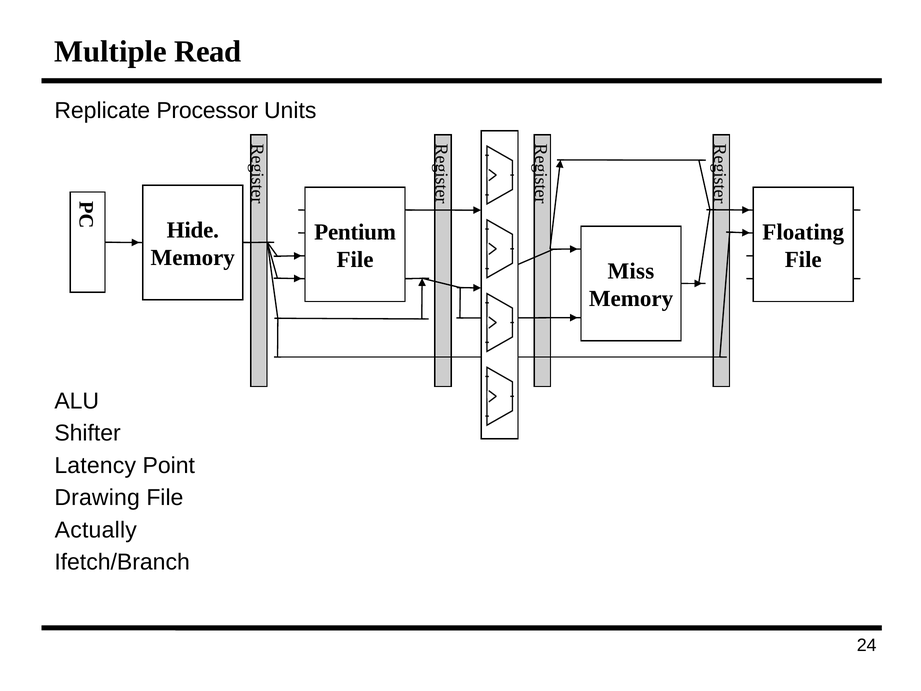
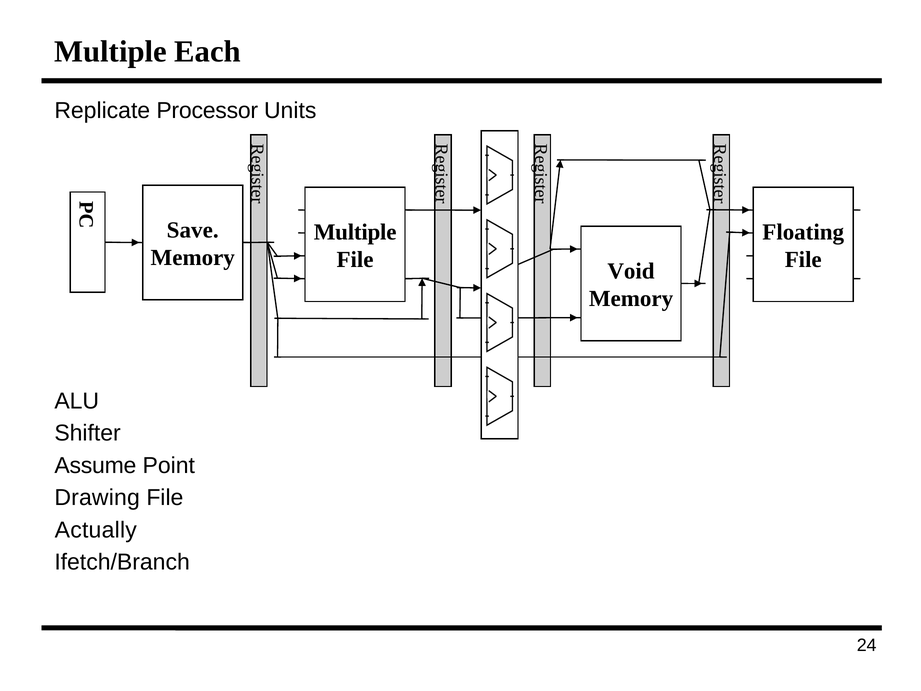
Read: Read -> Each
Hide: Hide -> Save
Pentium at (355, 232): Pentium -> Multiple
Miss: Miss -> Void
Latency: Latency -> Assume
